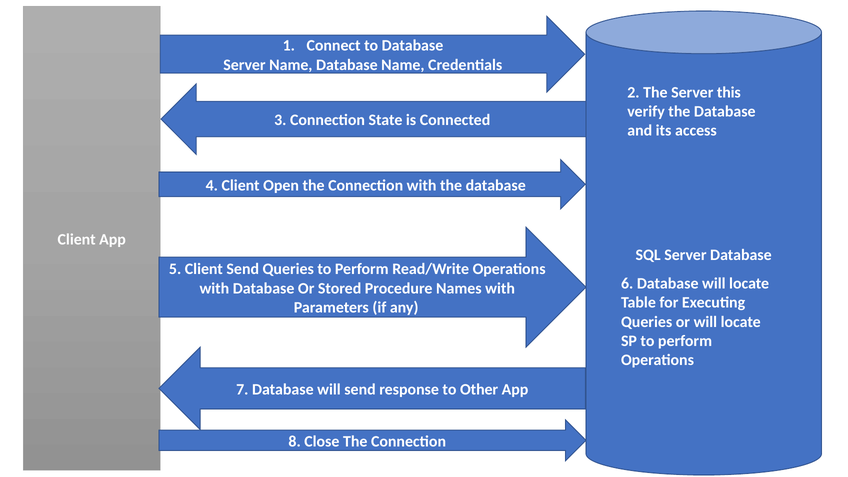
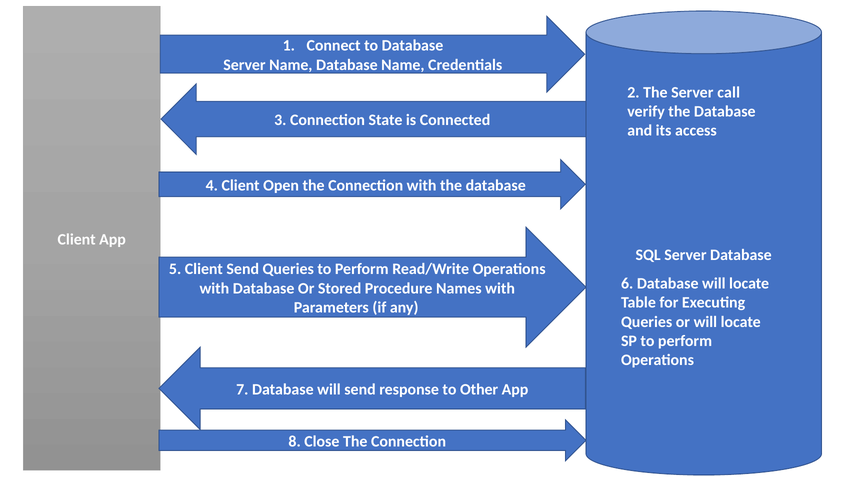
this: this -> call
